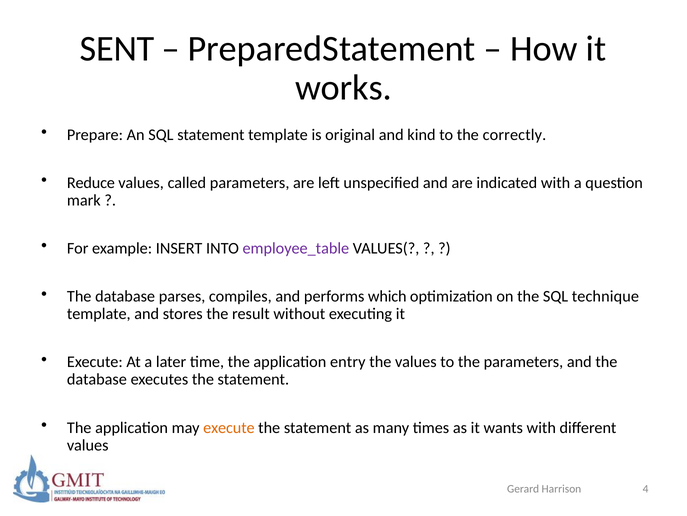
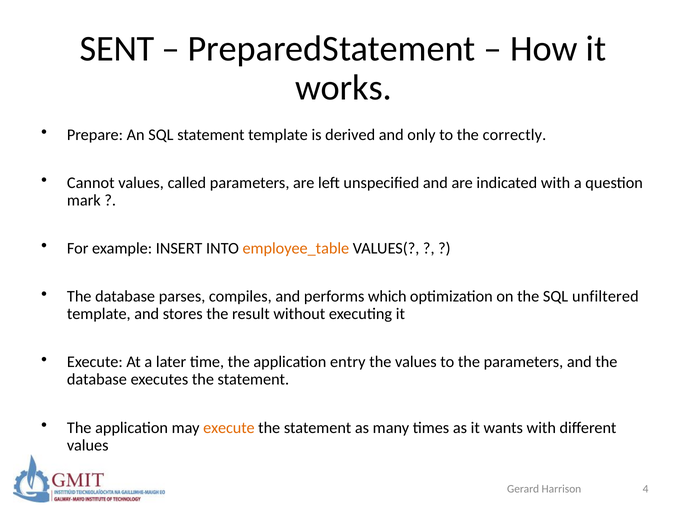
original: original -> derived
kind: kind -> only
Reduce: Reduce -> Cannot
employee_table colour: purple -> orange
technique: technique -> unfiltered
